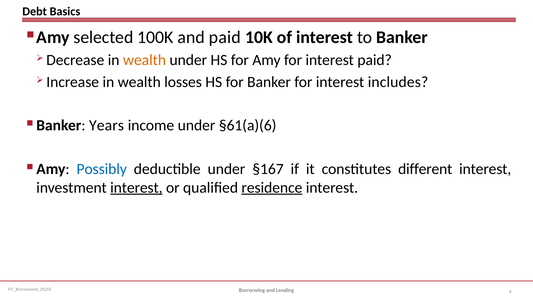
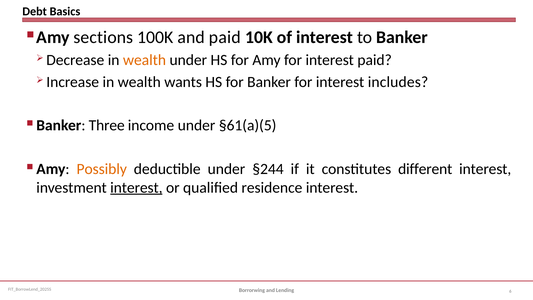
selected: selected -> sections
losses: losses -> wants
Years: Years -> Three
§61(a)(6: §61(a)(6 -> §61(a)(5
Possibly colour: blue -> orange
§167: §167 -> §244
residence underline: present -> none
